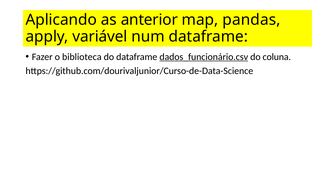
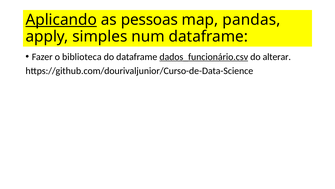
Aplicando underline: none -> present
anterior: anterior -> pessoas
variável: variável -> simples
coluna: coluna -> alterar
